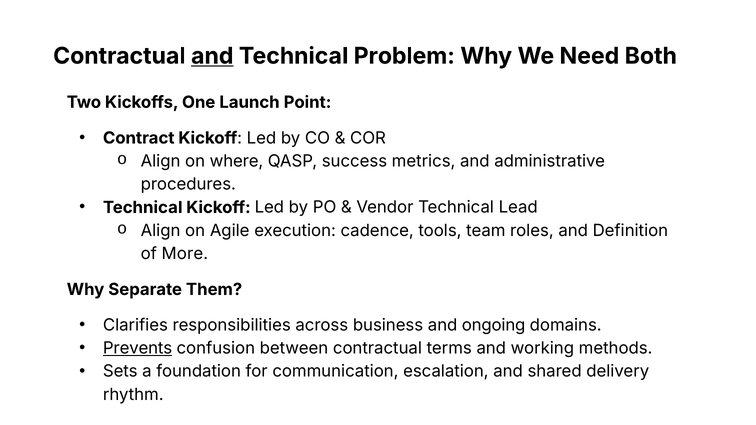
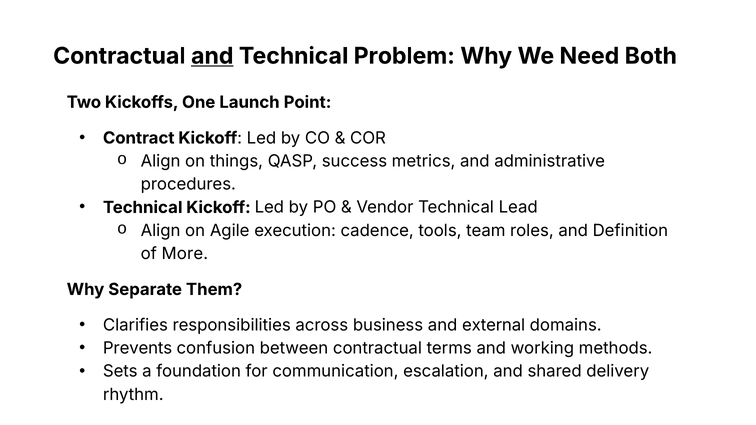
where: where -> things
ongoing: ongoing -> external
Prevents underline: present -> none
